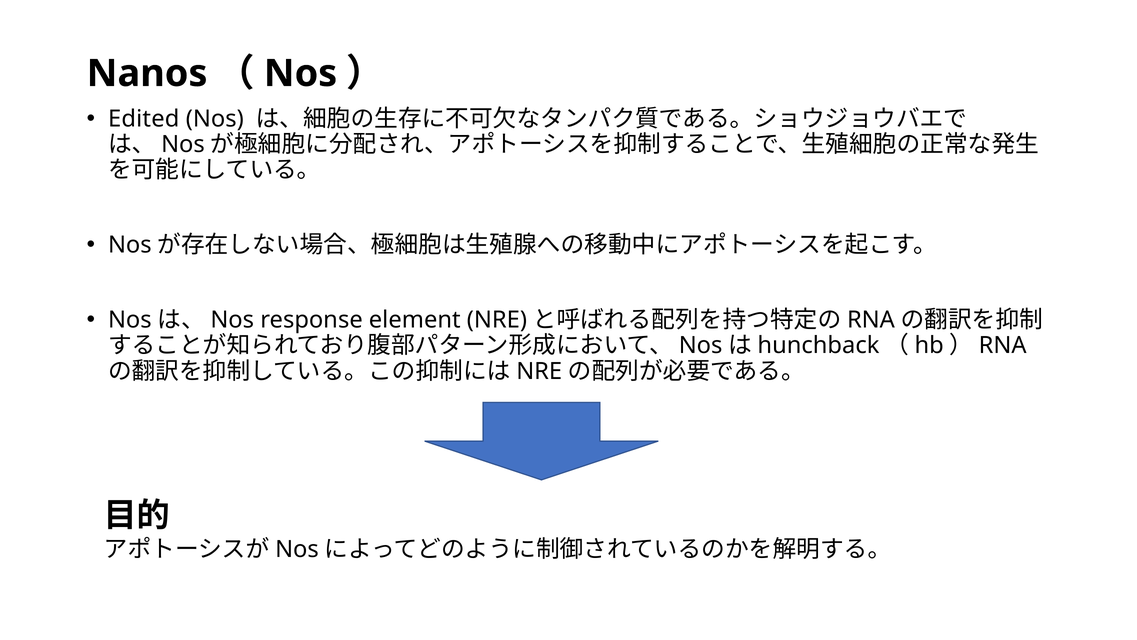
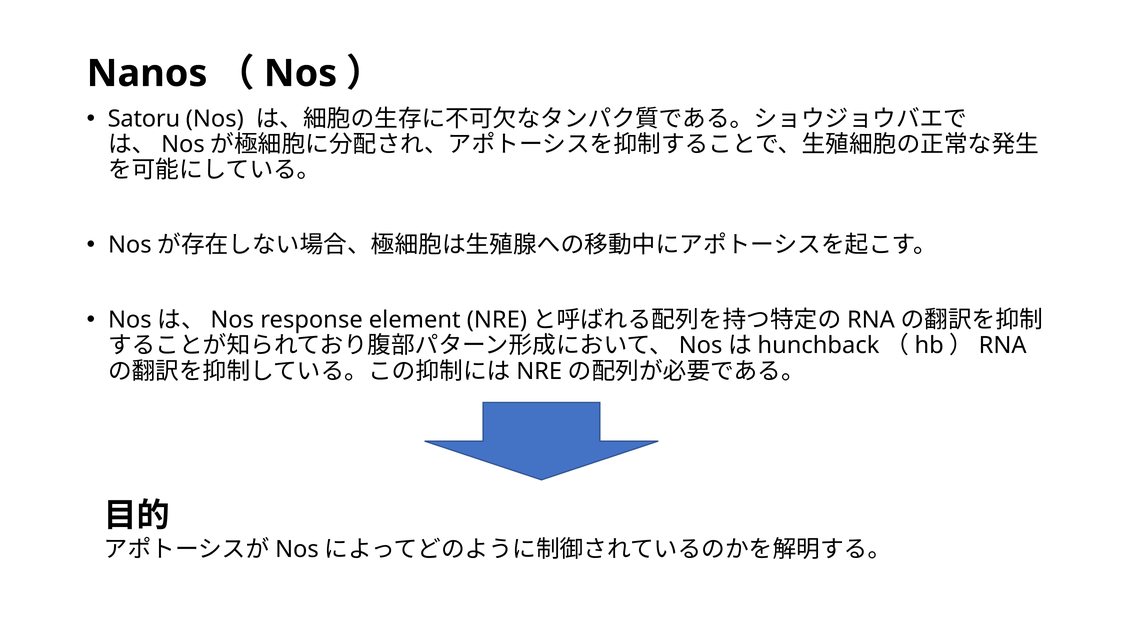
Edited: Edited -> Satoru
